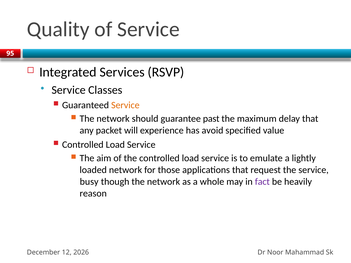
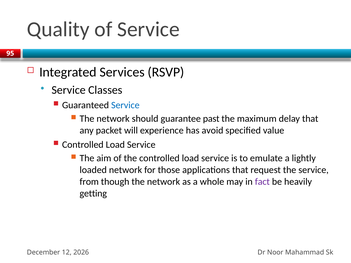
Service at (125, 105) colour: orange -> blue
busy: busy -> from
reason: reason -> getting
